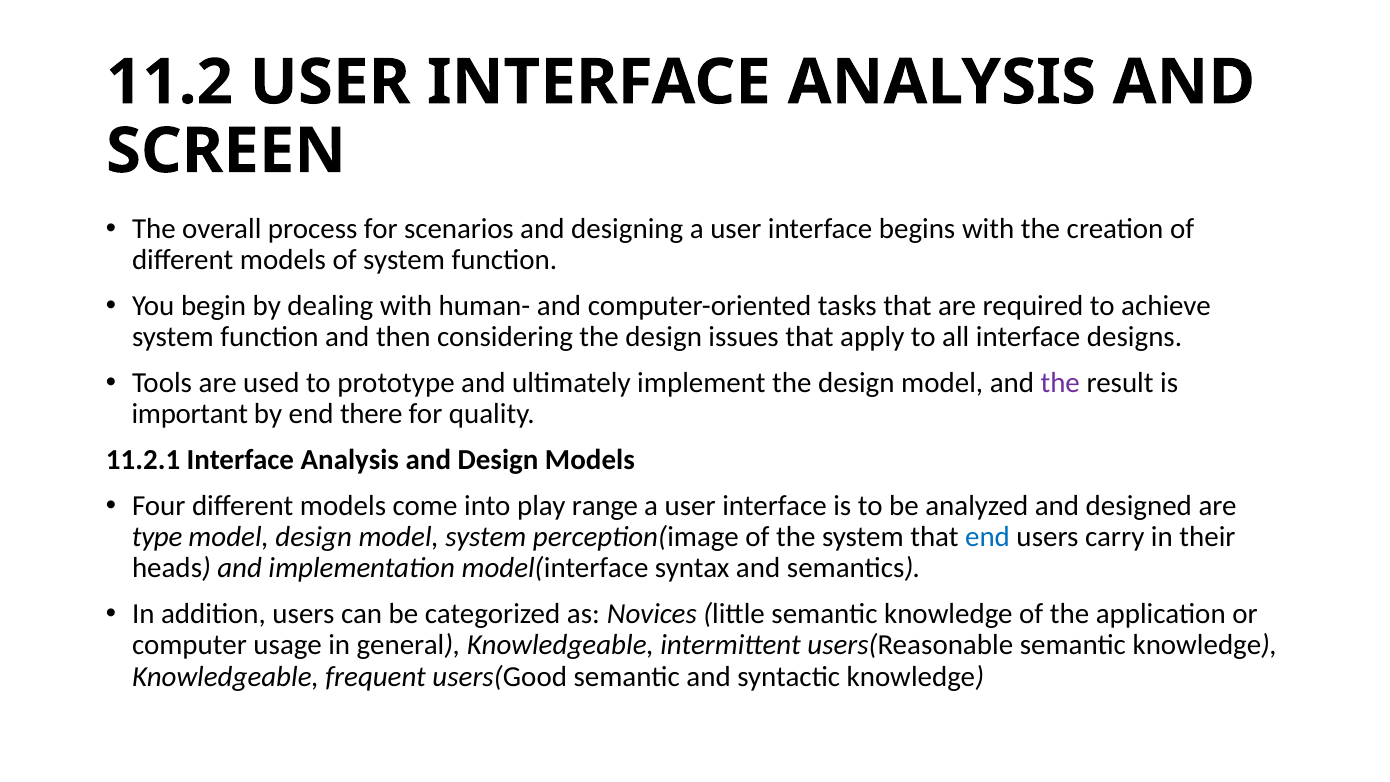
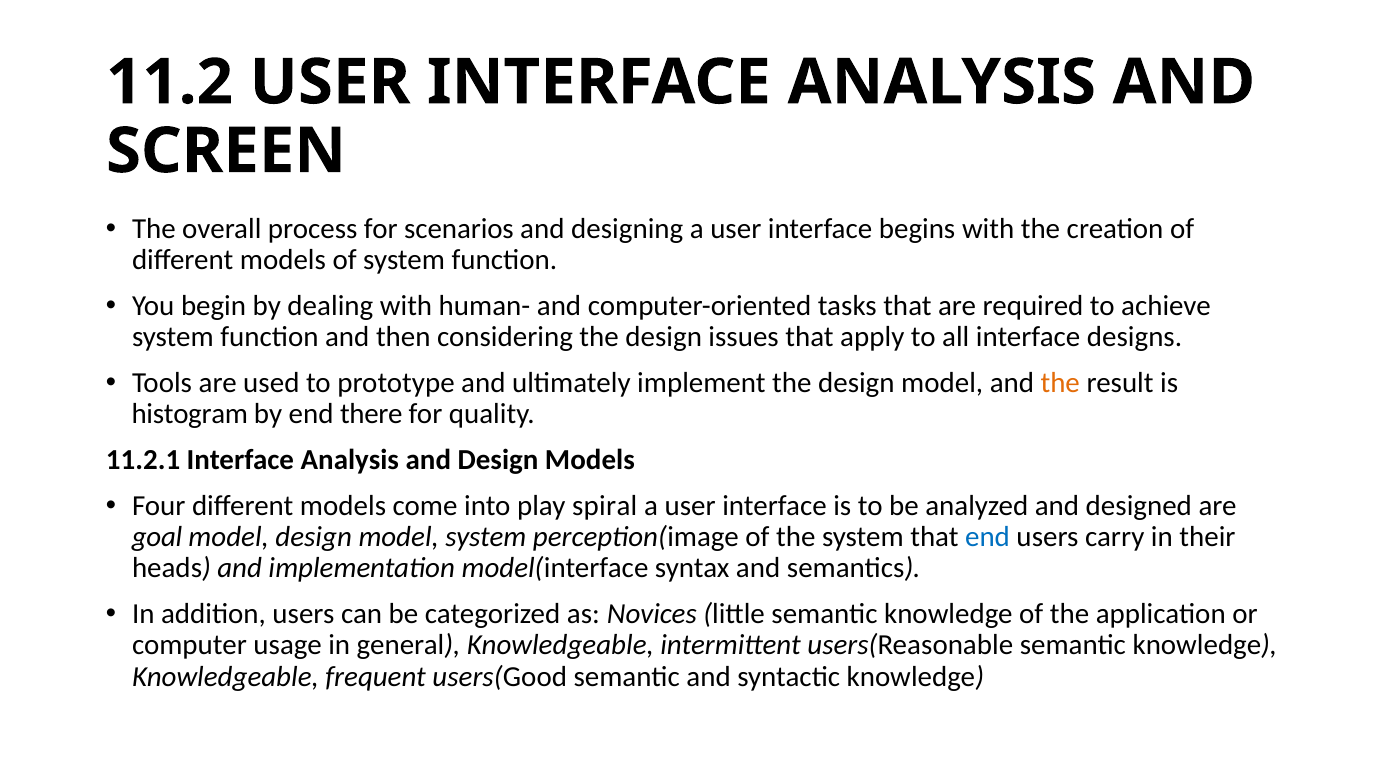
the at (1060, 383) colour: purple -> orange
important: important -> histogram
range: range -> spiral
type: type -> goal
